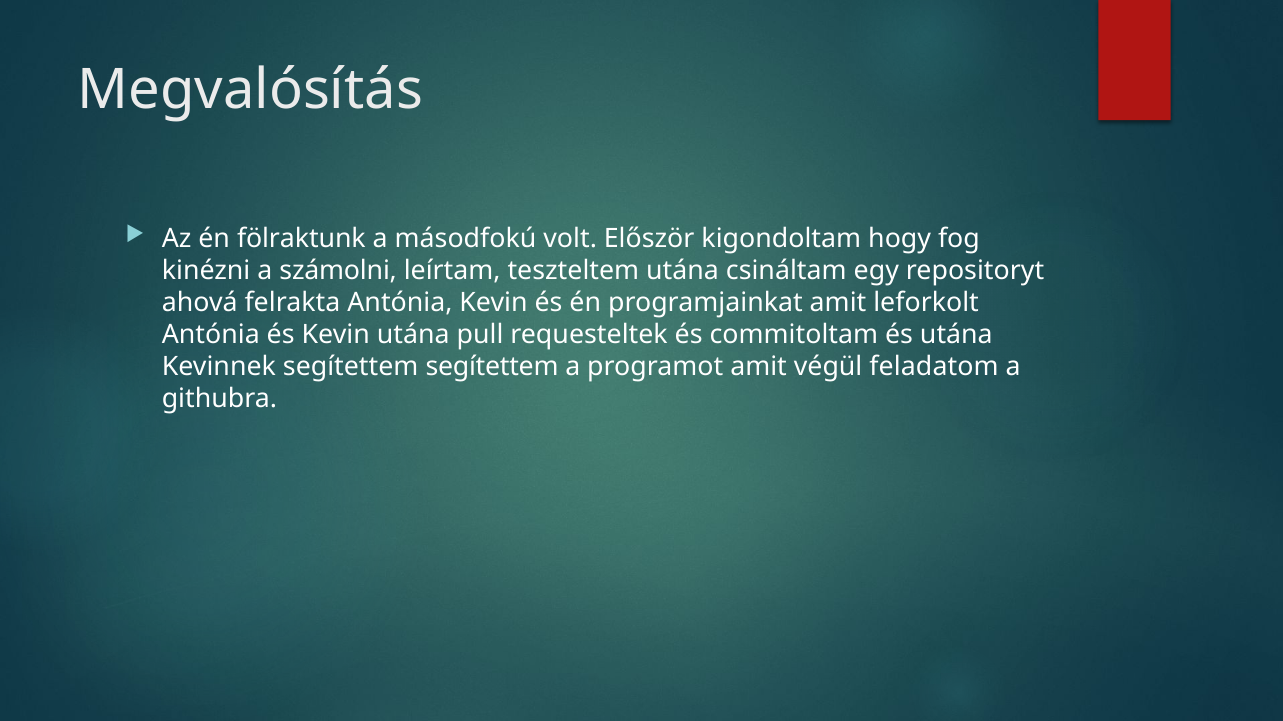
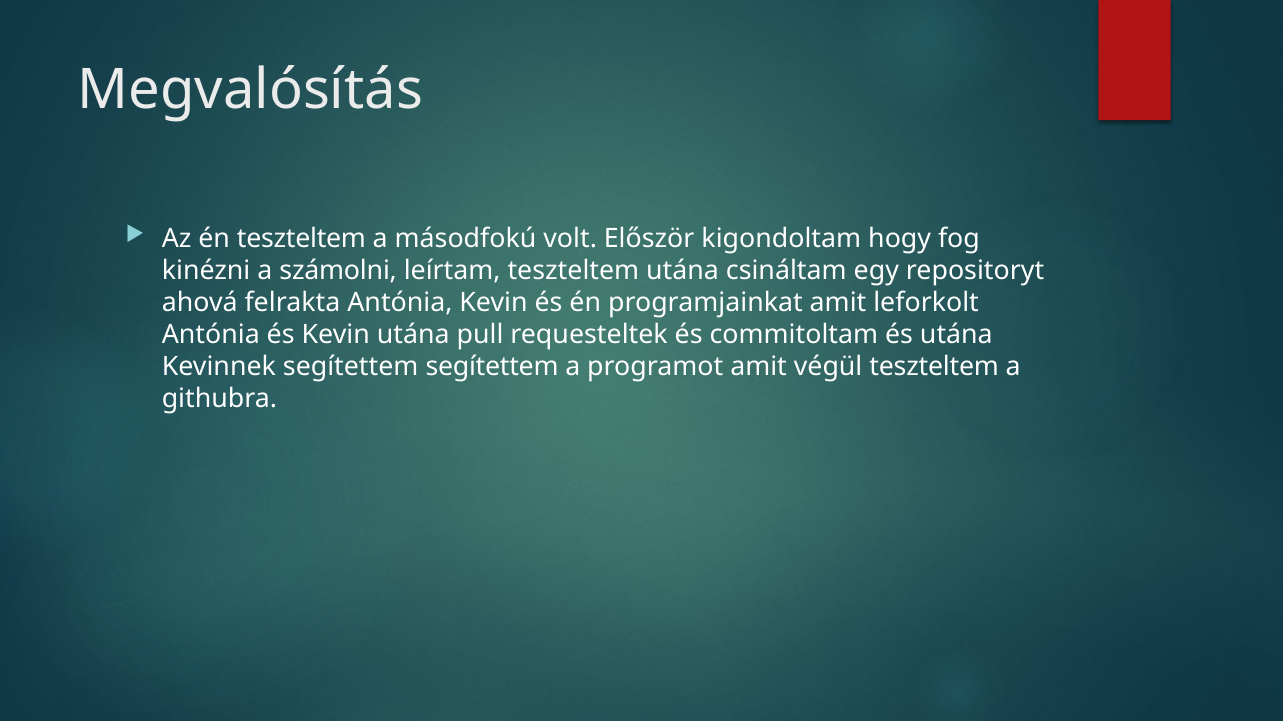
én fölraktunk: fölraktunk -> teszteltem
végül feladatom: feladatom -> teszteltem
